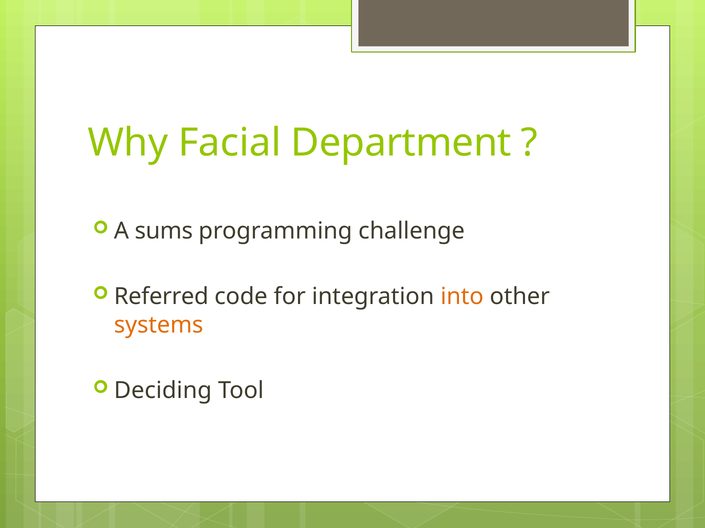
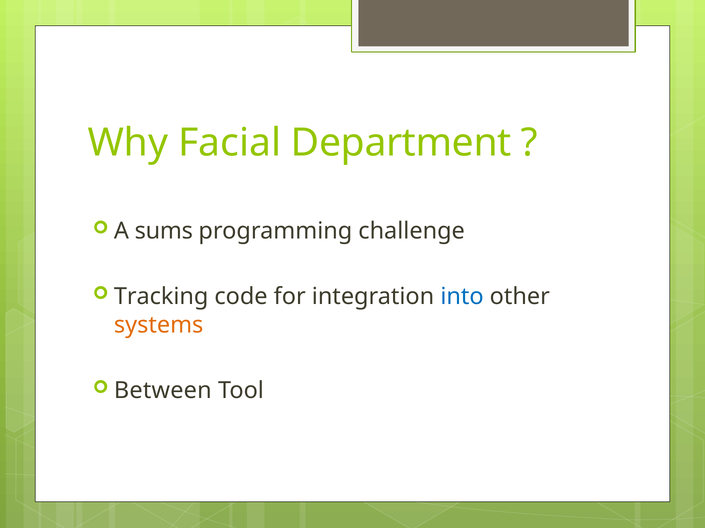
Referred: Referred -> Tracking
into colour: orange -> blue
Deciding: Deciding -> Between
